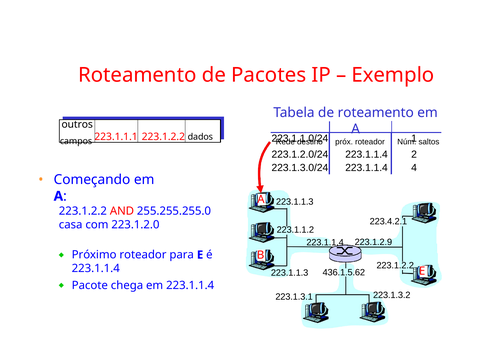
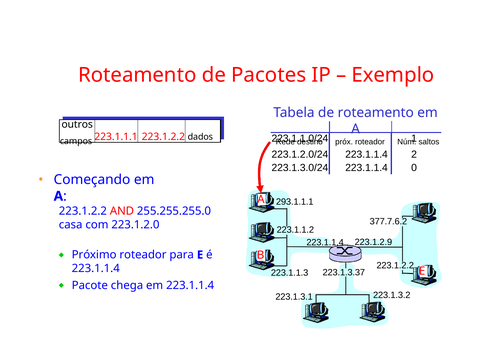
4: 4 -> 0
223.1.1.3 at (295, 202): 223.1.1.3 -> 293.1.1.1
223.4.2.1: 223.4.2.1 -> 377.7.6.2
436.1.5.62: 436.1.5.62 -> 223.1.3.37
